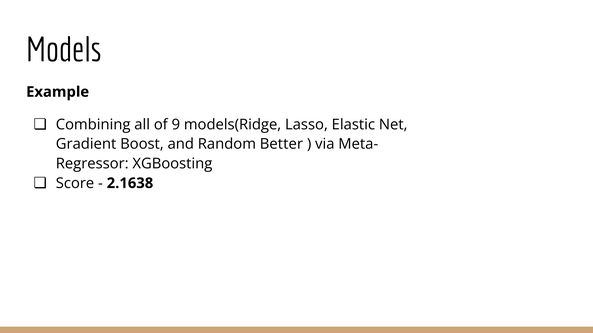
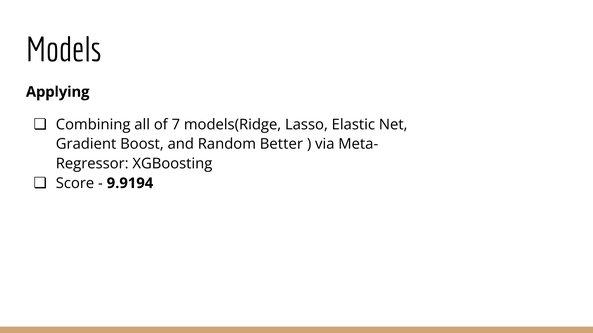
Example: Example -> Applying
9: 9 -> 7
2.1638: 2.1638 -> 9.9194
